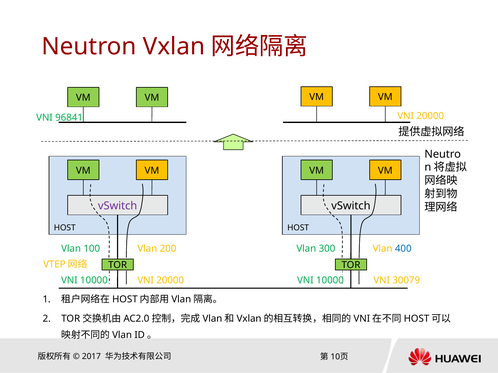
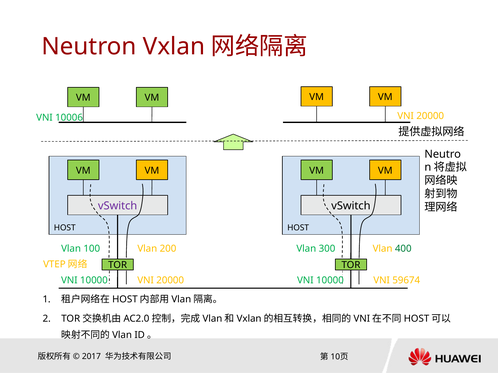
96841: 96841 -> 10006
400 colour: blue -> green
30079: 30079 -> 59674
